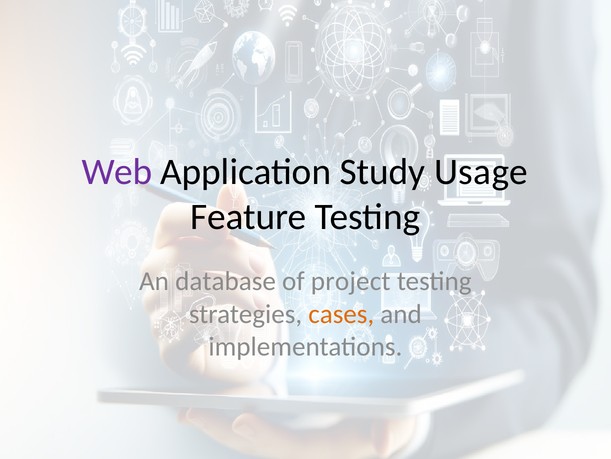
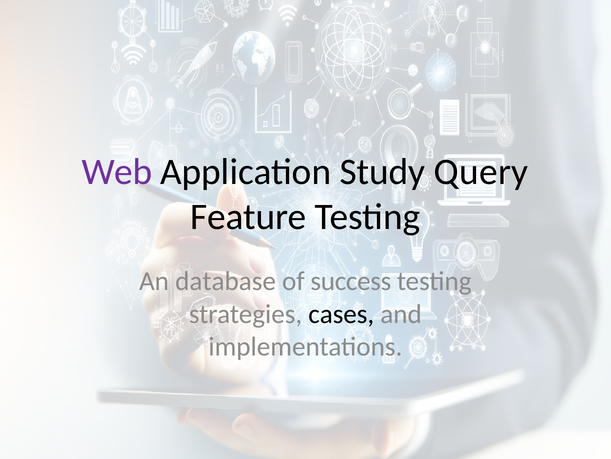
Usage: Usage -> Query
project: project -> success
cases colour: orange -> black
